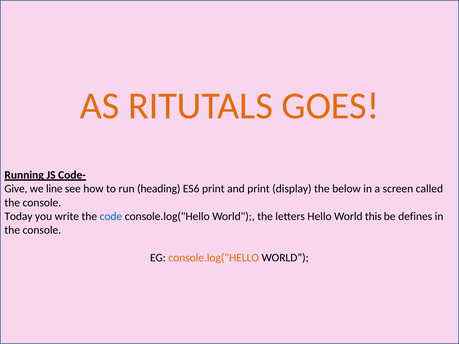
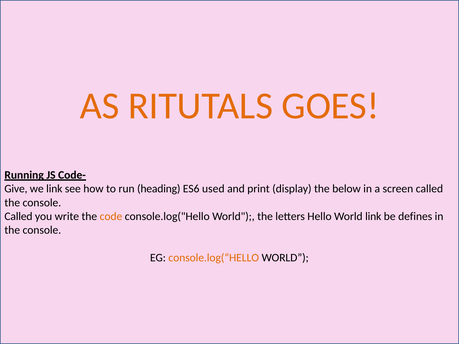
we line: line -> link
ES6 print: print -> used
Today at (18, 217): Today -> Called
code colour: blue -> orange
World this: this -> link
